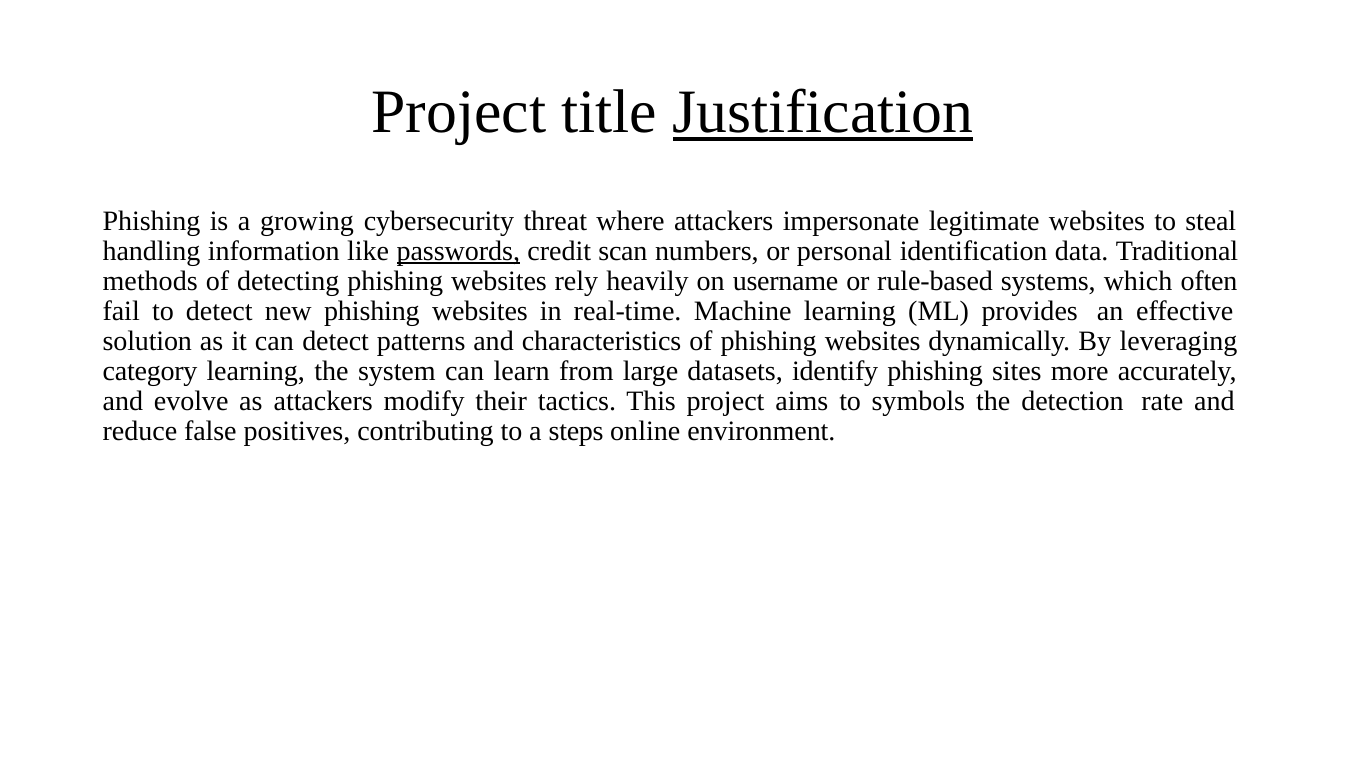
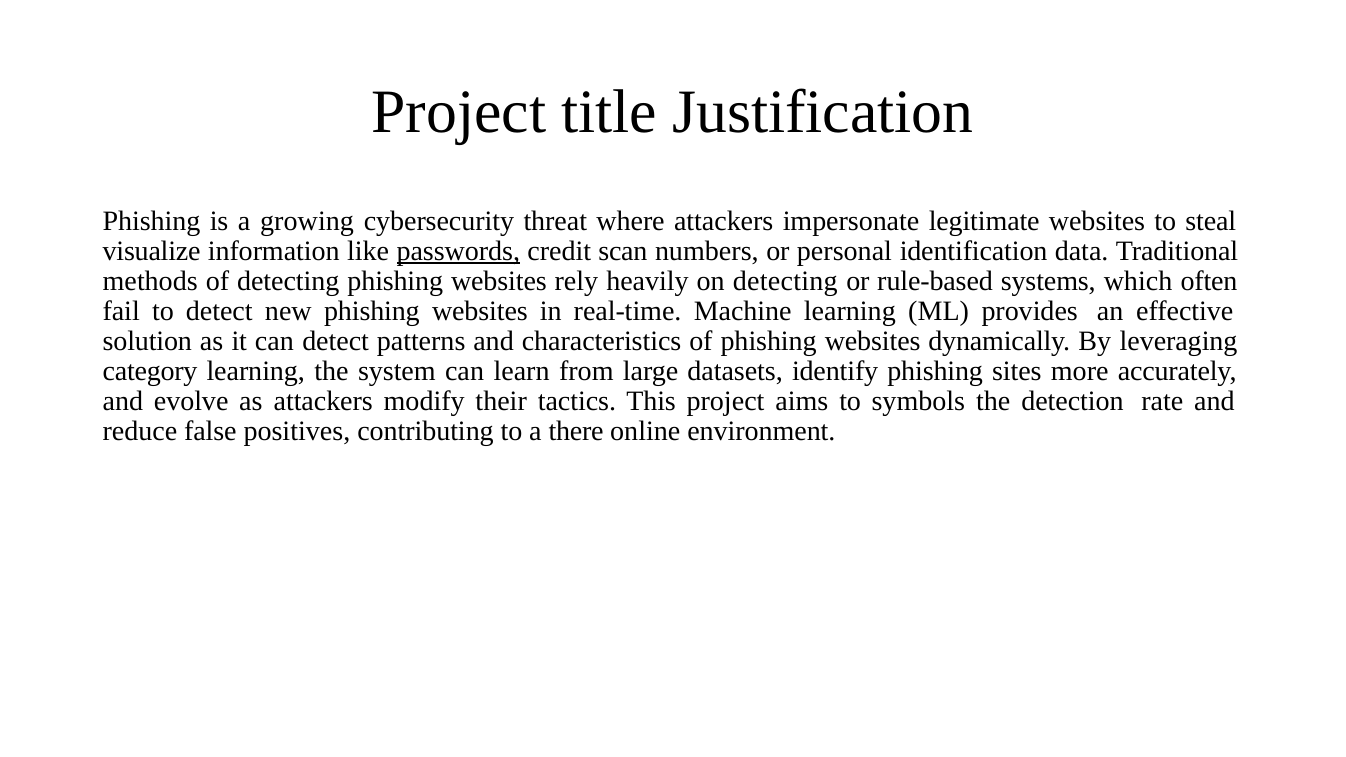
Justification underline: present -> none
handling: handling -> visualize
on username: username -> detecting
steps: steps -> there
